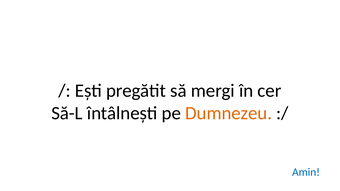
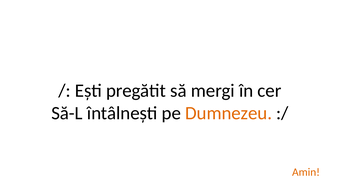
Amin colour: blue -> orange
